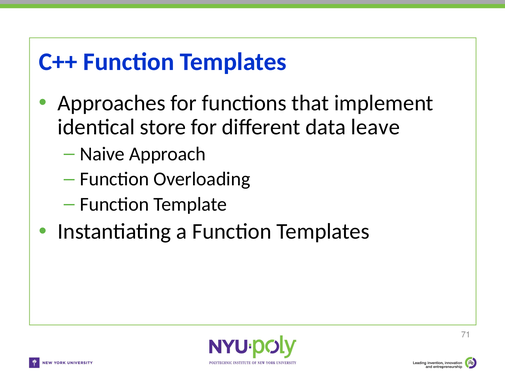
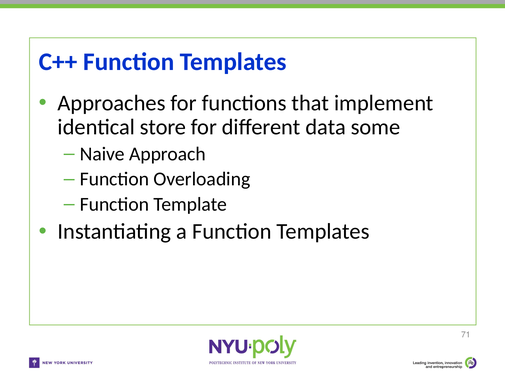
leave: leave -> some
